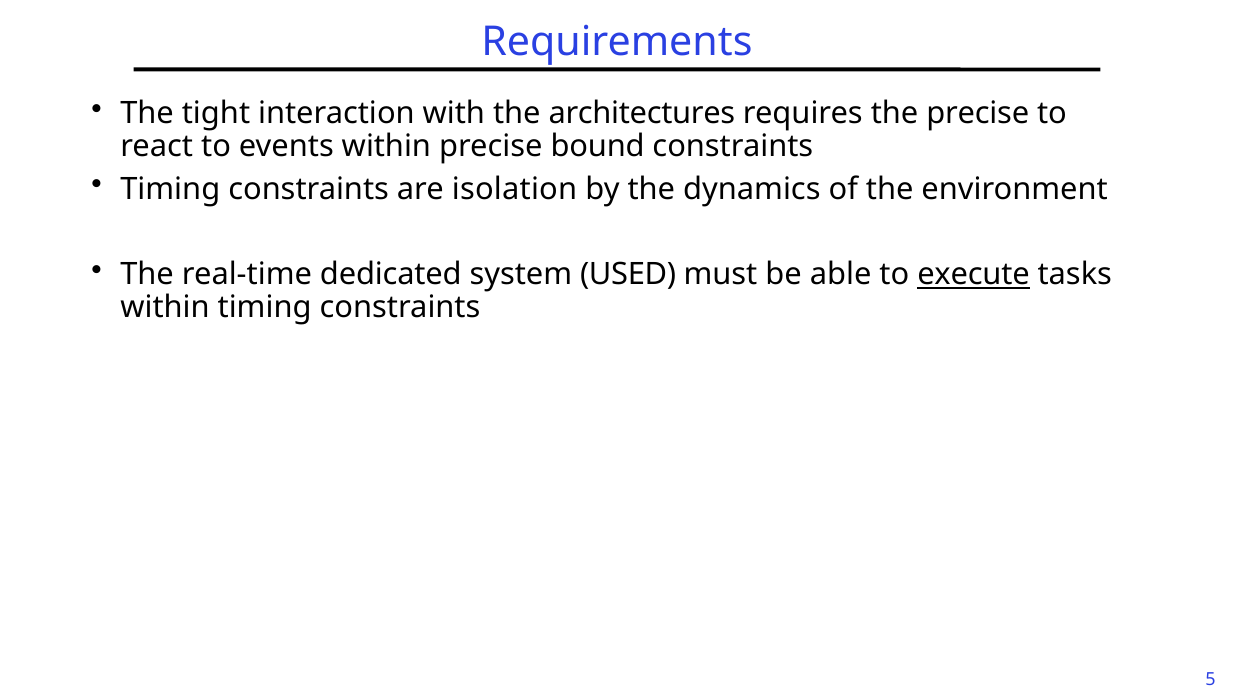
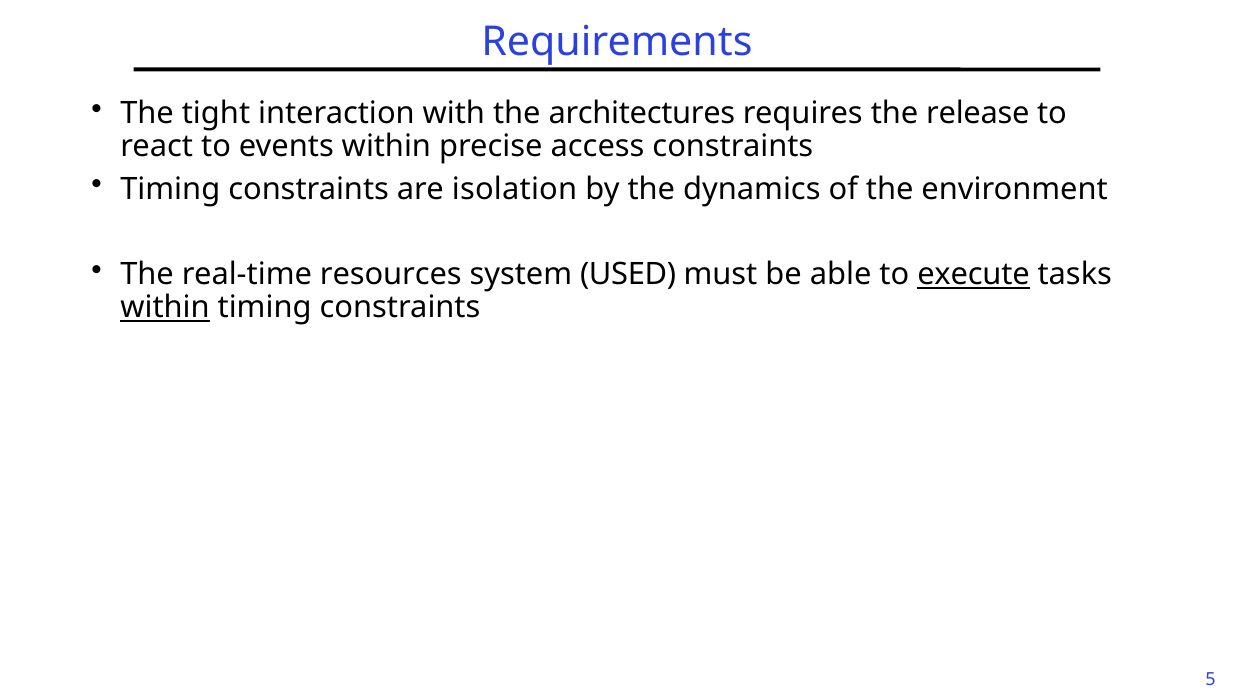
the precise: precise -> release
bound: bound -> access
dedicated: dedicated -> resources
within at (165, 308) underline: none -> present
